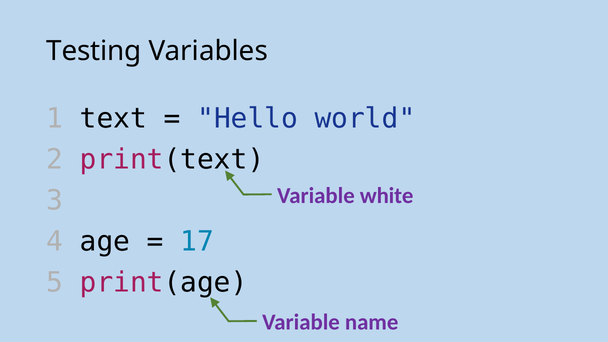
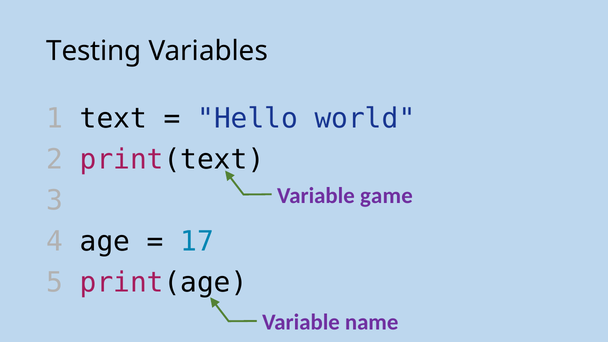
white: white -> game
